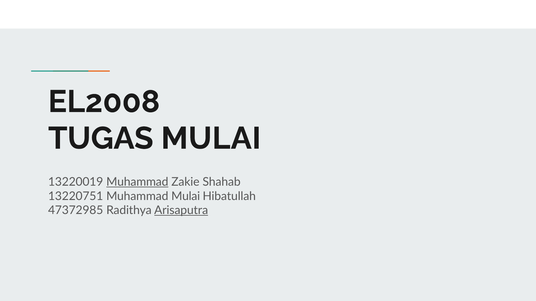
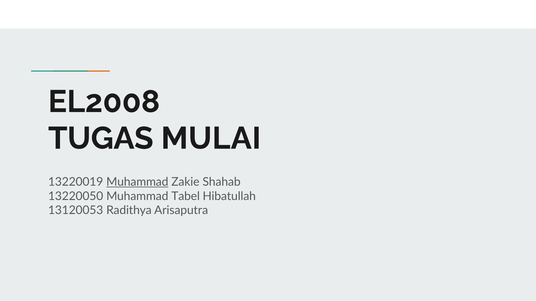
13220751: 13220751 -> 13220050
Muhammad Mulai: Mulai -> Tabel
47372985: 47372985 -> 13120053
Arisaputra underline: present -> none
